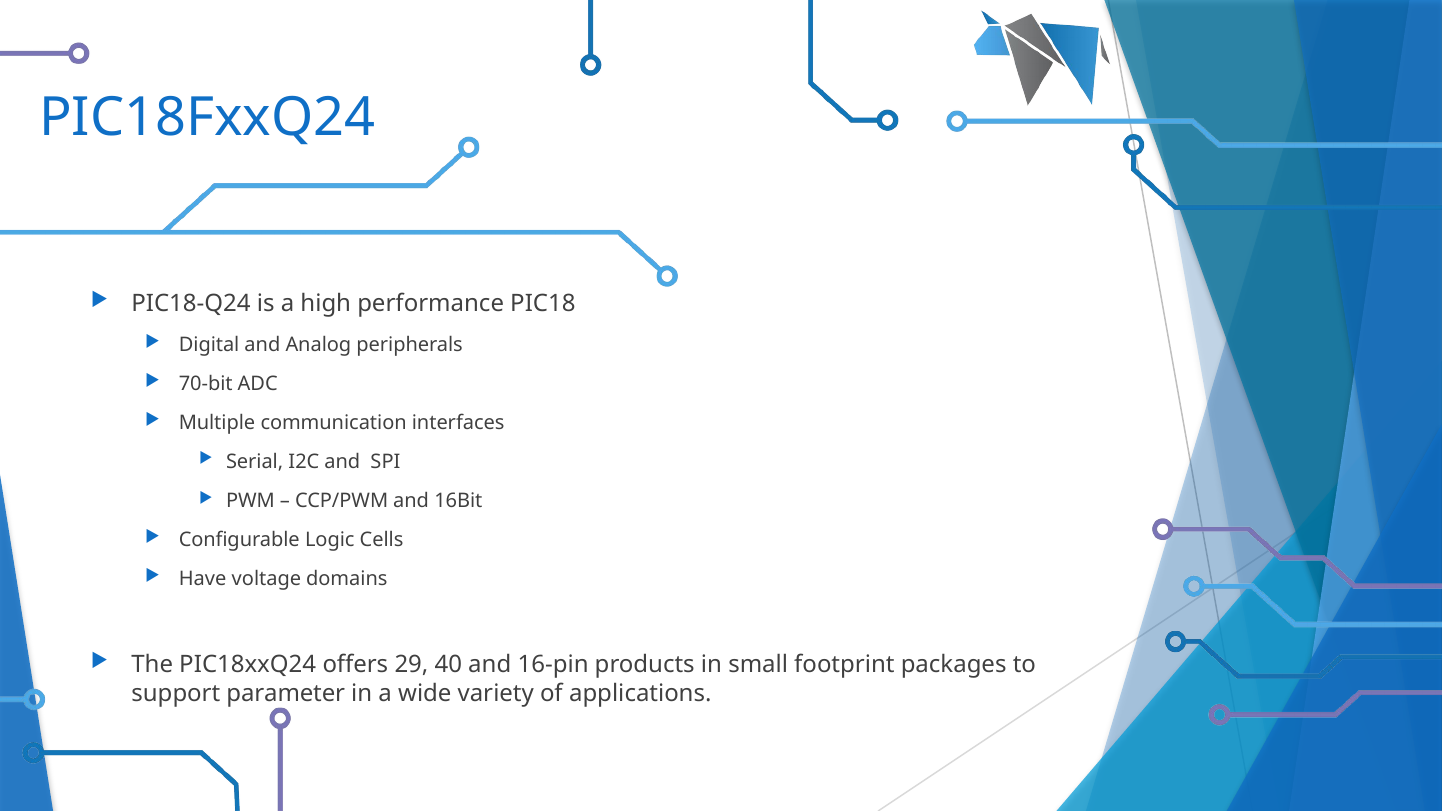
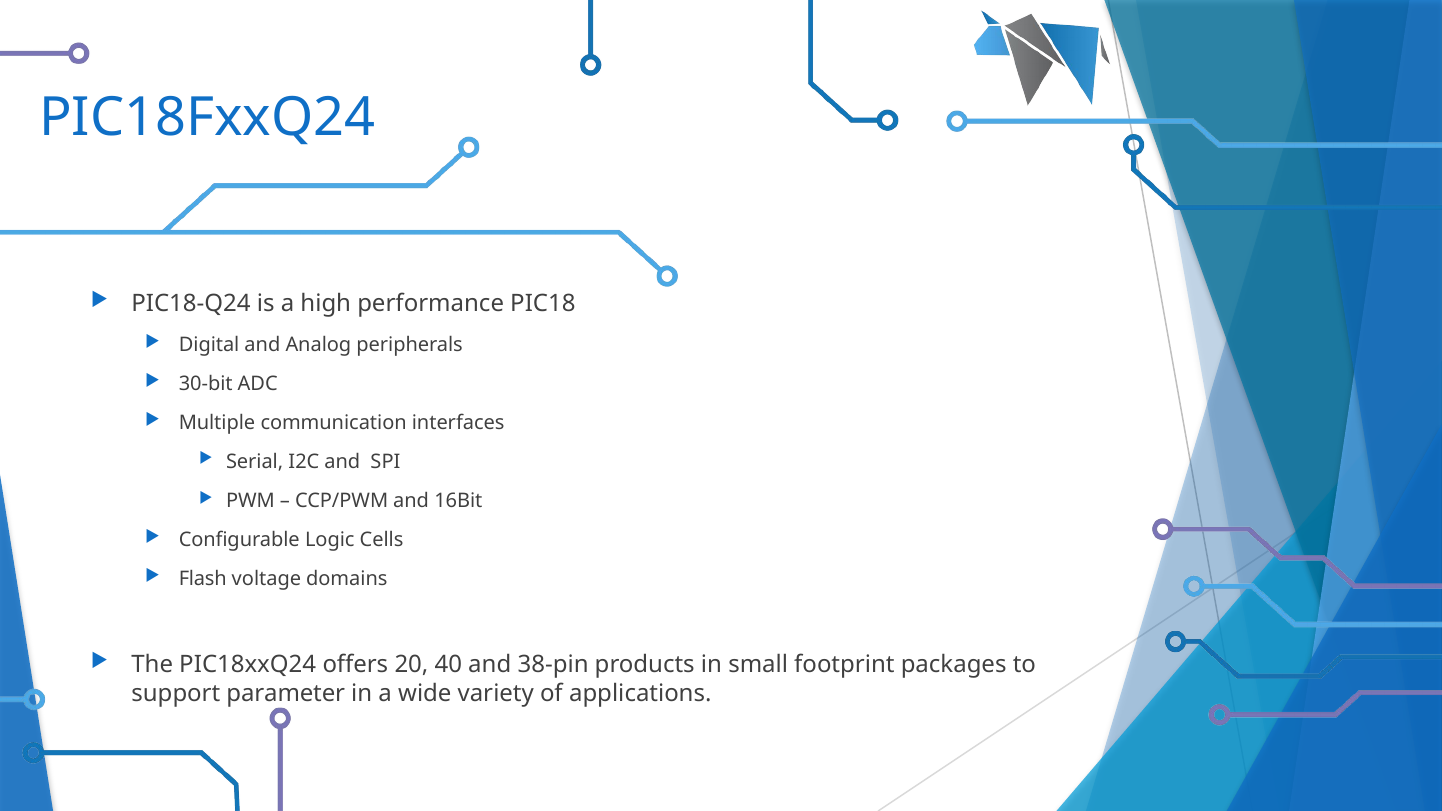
70-bit: 70-bit -> 30-bit
Have: Have -> Flash
29: 29 -> 20
16-pin: 16-pin -> 38-pin
